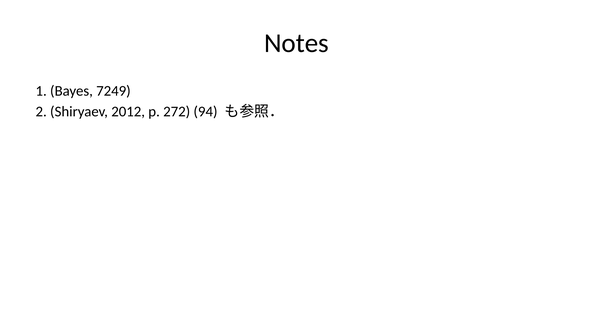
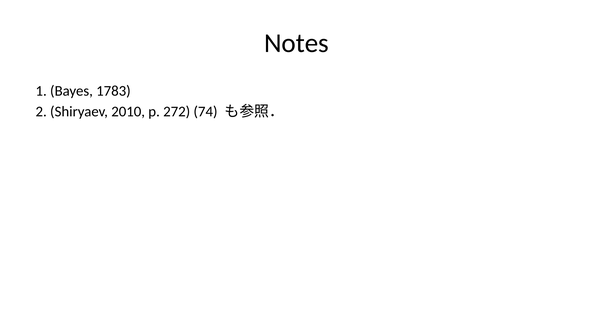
7249: 7249 -> 1783
2012: 2012 -> 2010
94: 94 -> 74
